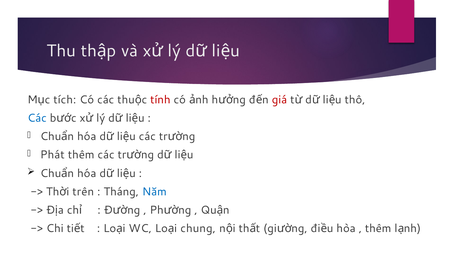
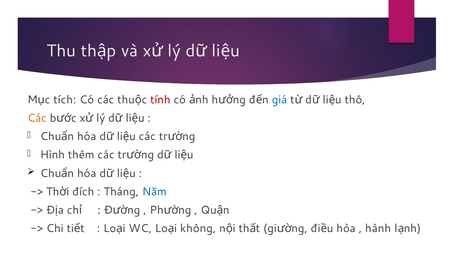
giá colour: red -> blue
Các at (37, 118) colour: blue -> orange
Phát: Phát -> Hình
trên: trên -> đích
chung: chung -> không
thêm at (378, 228): thêm -> hành
